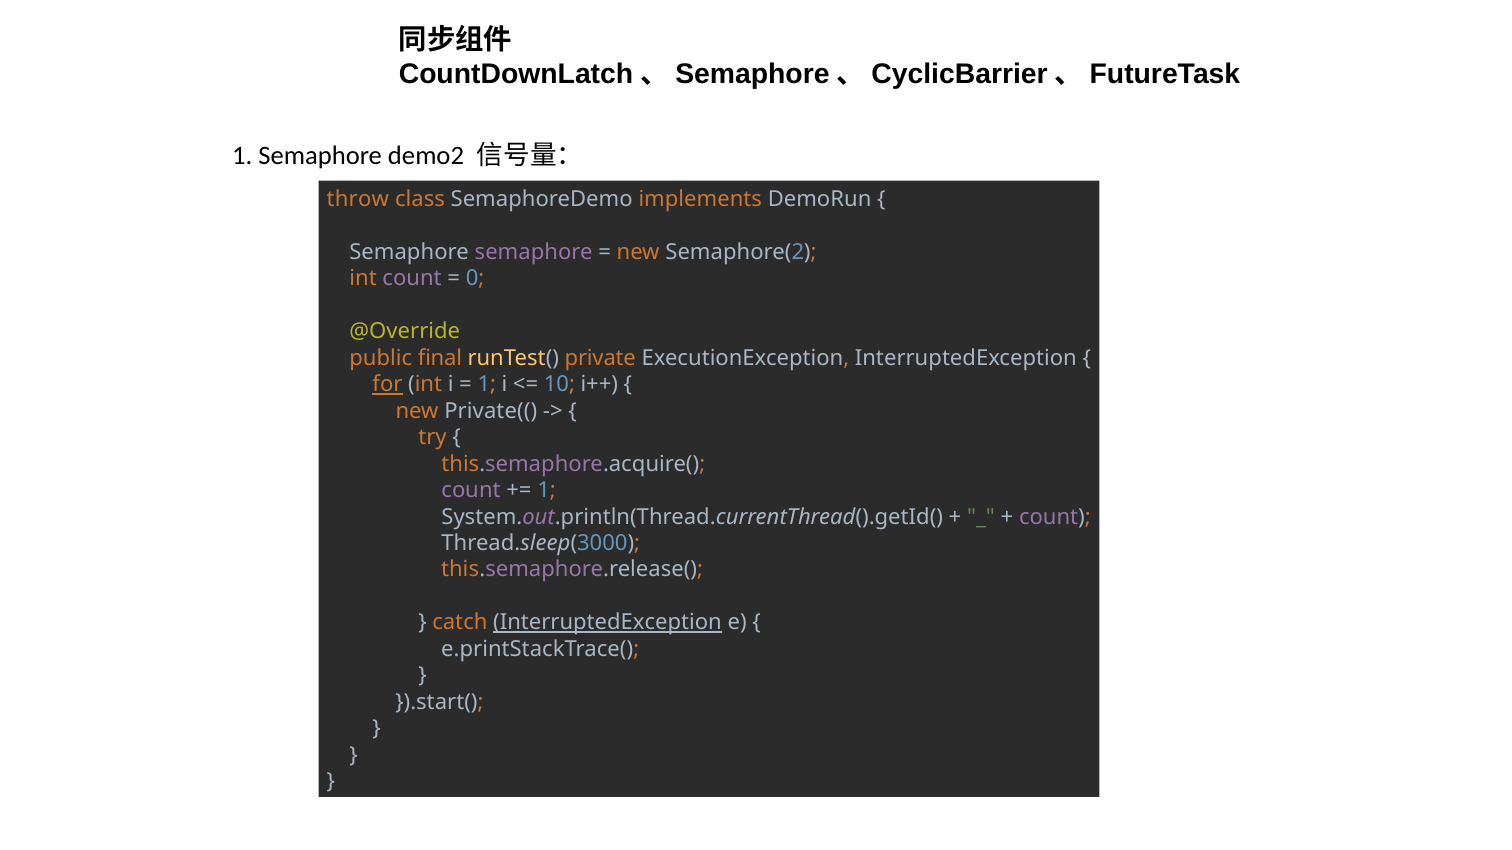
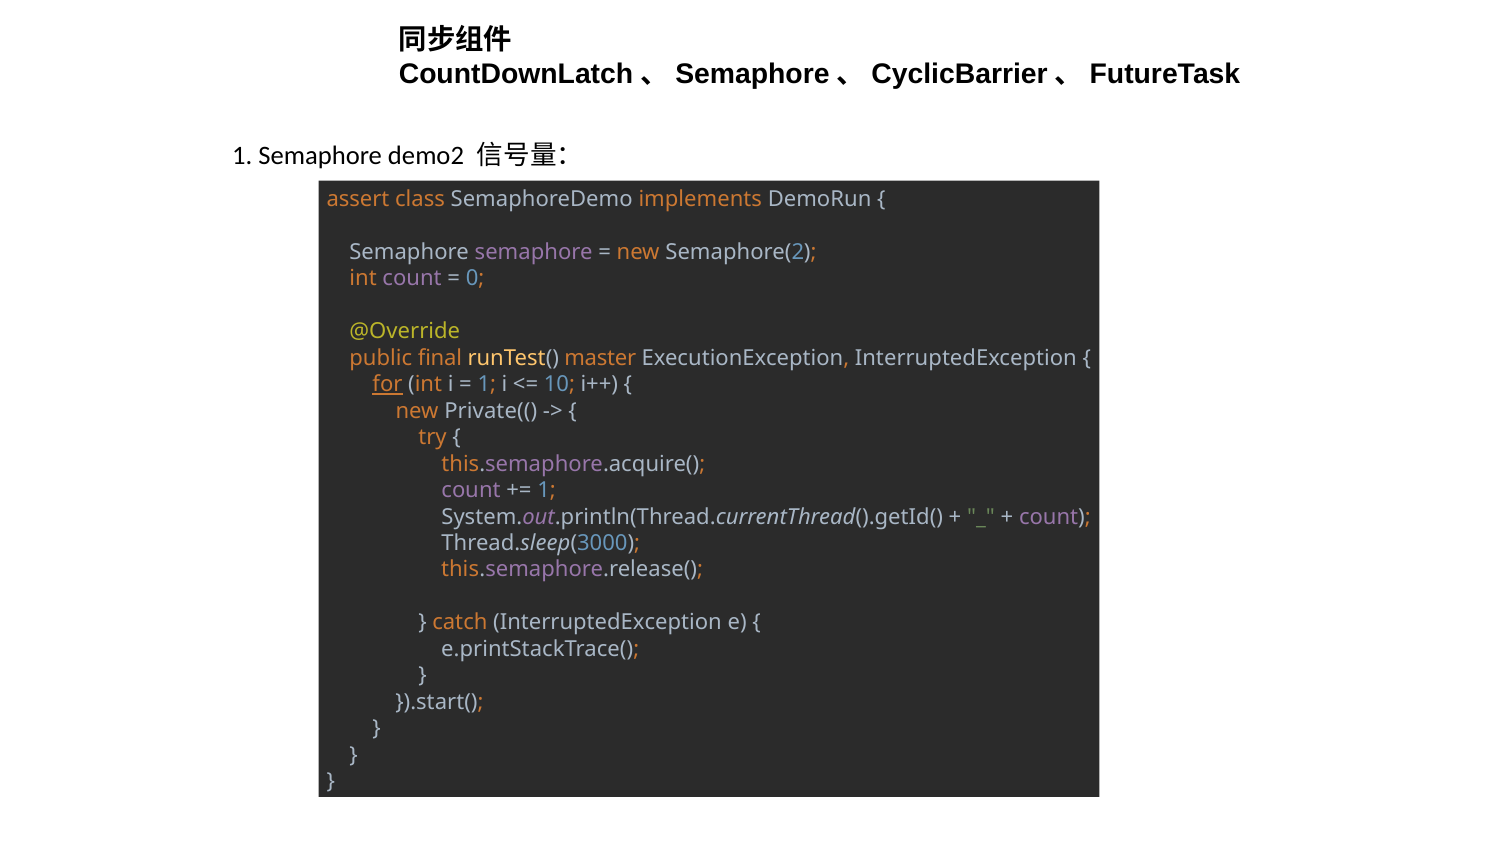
throw: throw -> assert
private: private -> master
InterruptedException at (607, 623) underline: present -> none
